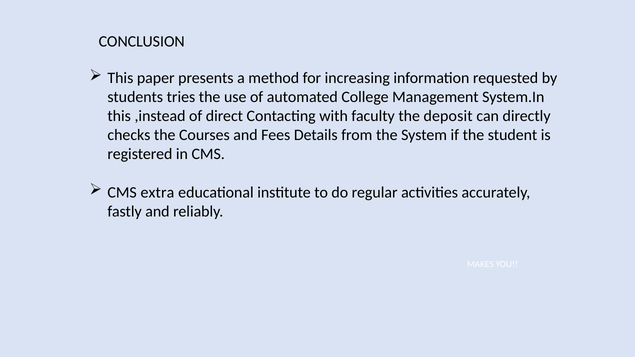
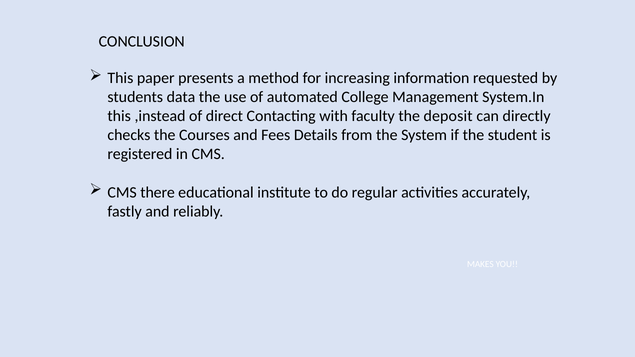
tries: tries -> data
extra: extra -> there
